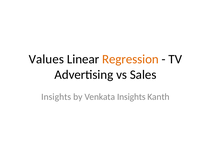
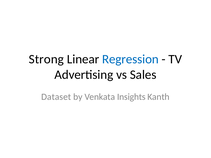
Values: Values -> Strong
Regression colour: orange -> blue
Insights at (56, 97): Insights -> Dataset
